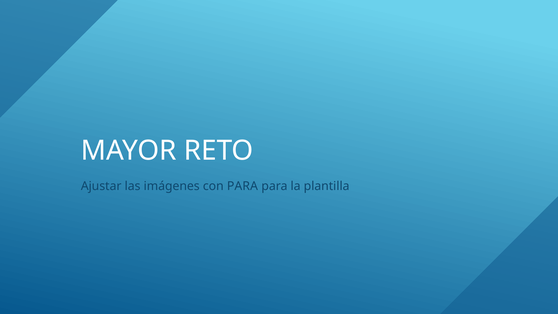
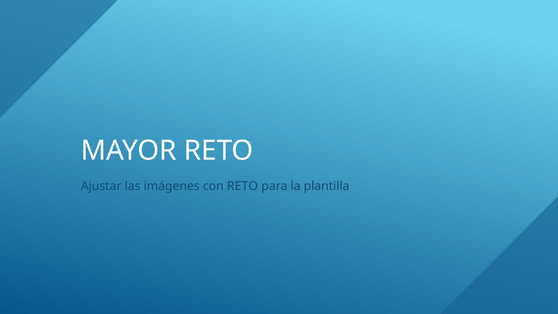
con PARA: PARA -> RETO
